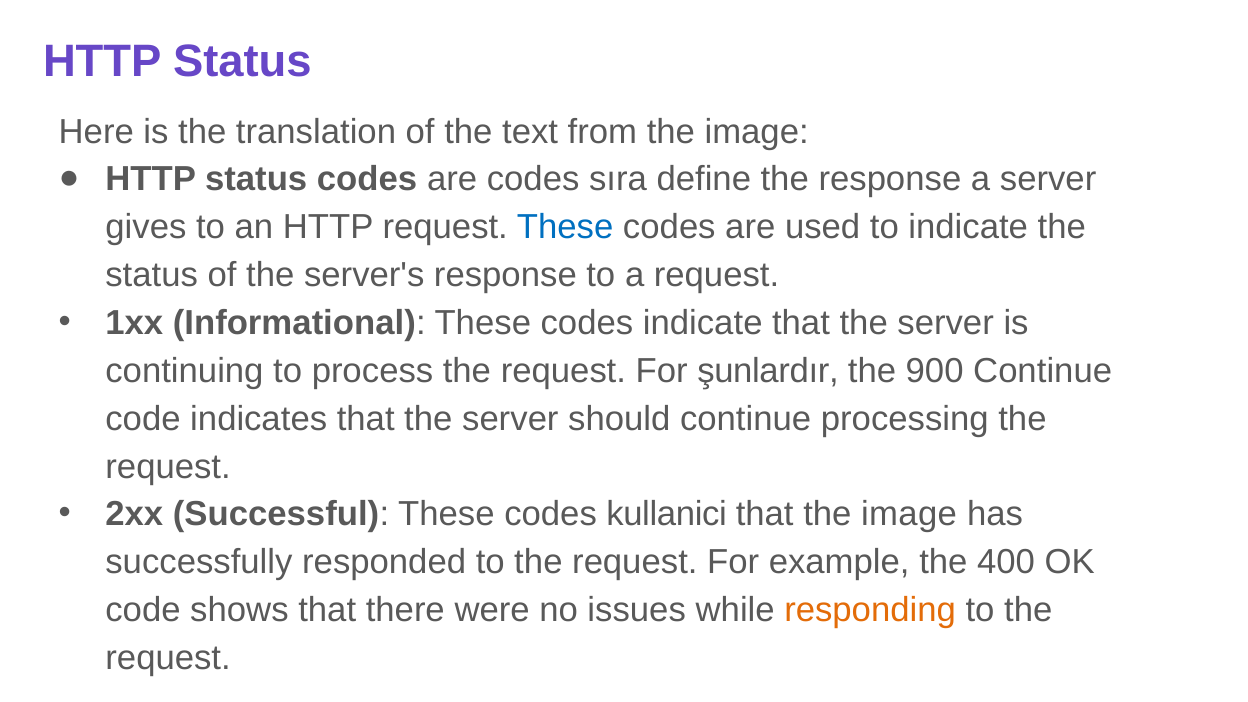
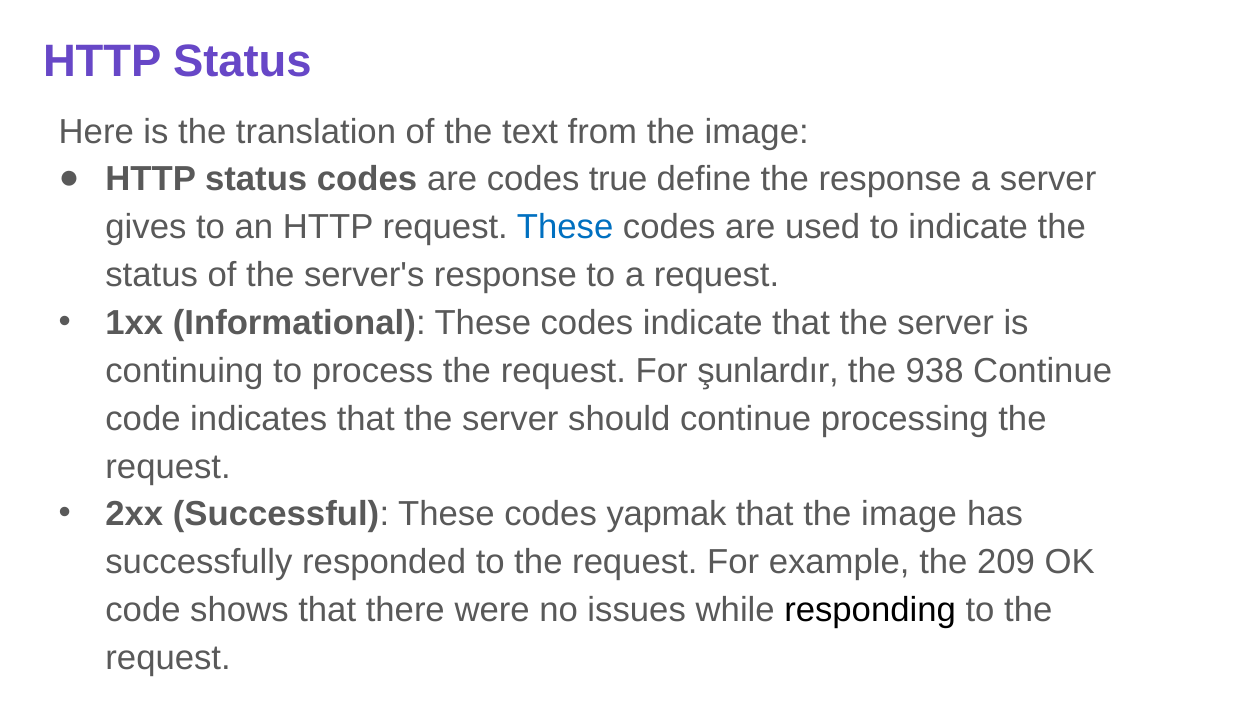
sıra: sıra -> true
900: 900 -> 938
kullanici: kullanici -> yapmak
400: 400 -> 209
responding colour: orange -> black
